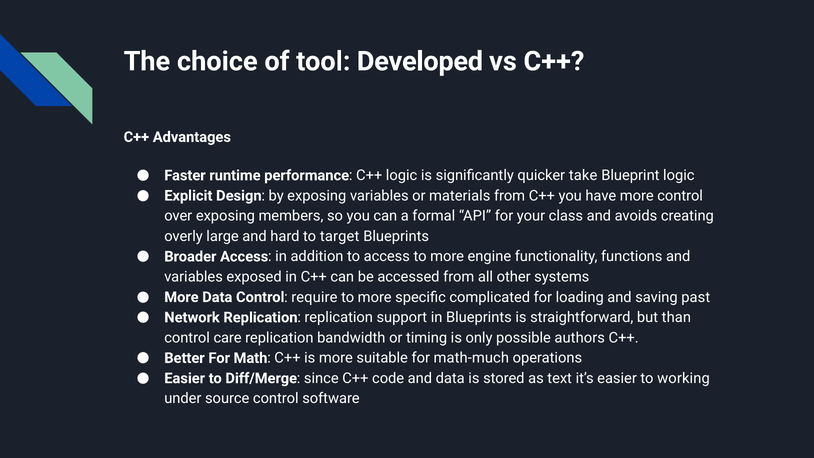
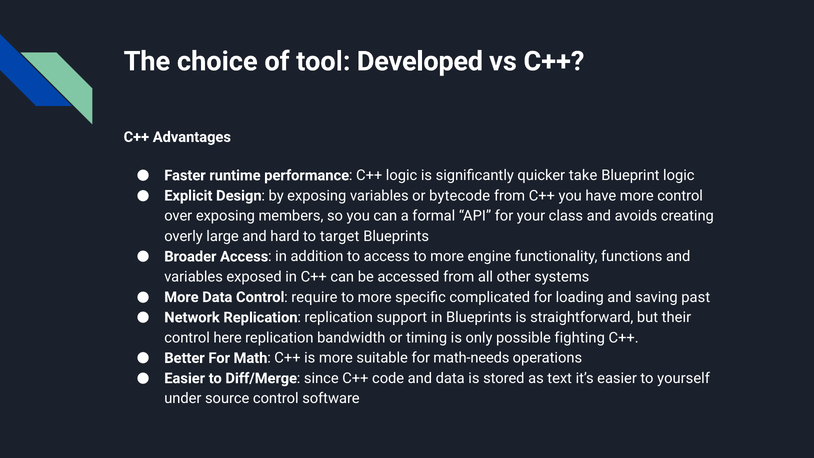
materials: materials -> bytecode
than: than -> their
care: care -> here
authors: authors -> fighting
math-much: math-much -> math-needs
working: working -> yourself
